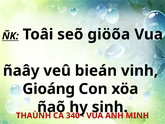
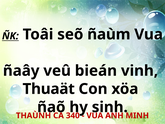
giöõa: giöõa -> ñaùm
Gioáng: Gioáng -> Thuaät
